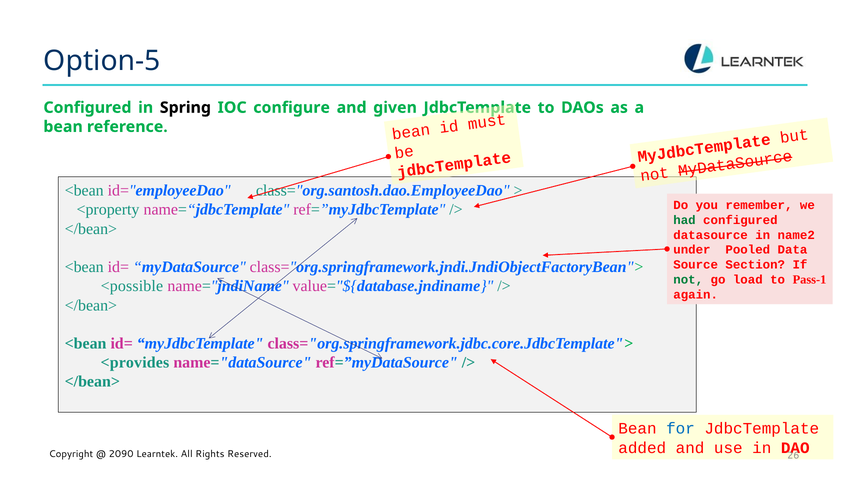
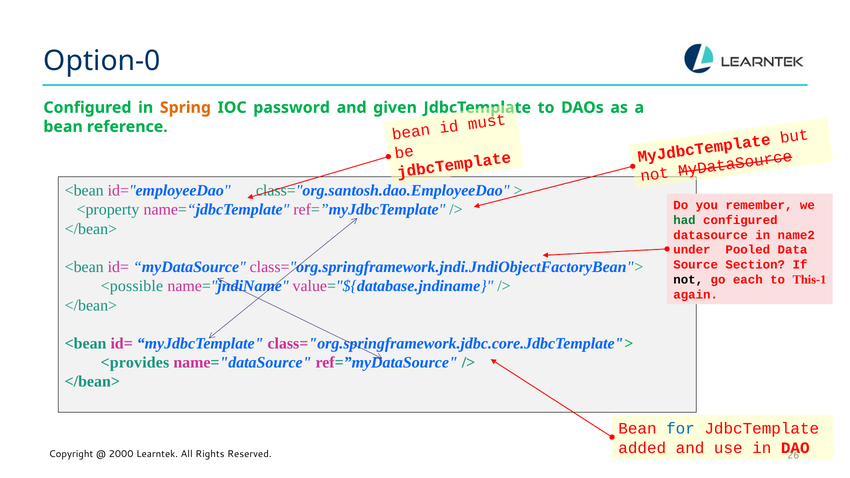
Option-5: Option-5 -> Option-0
Spring colour: black -> orange
configure: configure -> password
not at (688, 280) colour: green -> black
load: load -> each
Pass-1: Pass-1 -> This-1
2090: 2090 -> 2000
